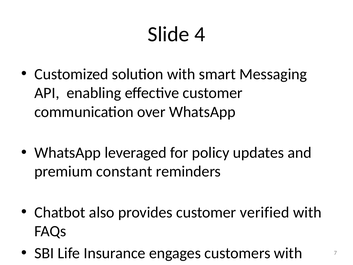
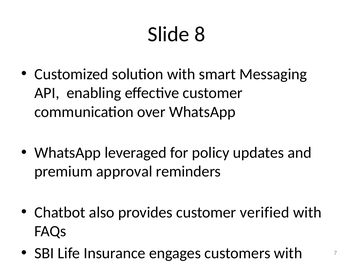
4: 4 -> 8
constant: constant -> approval
